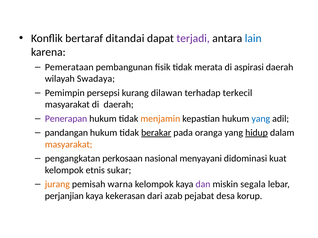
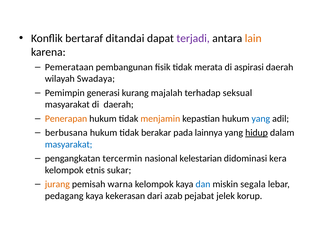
lain colour: blue -> orange
persepsi: persepsi -> generasi
dilawan: dilawan -> majalah
terkecil: terkecil -> seksual
Penerapan colour: purple -> orange
pandangan: pandangan -> berbusana
berakar underline: present -> none
oranga: oranga -> lainnya
masyarakat at (69, 145) colour: orange -> blue
perkosaan: perkosaan -> tercermin
menyayani: menyayani -> kelestarian
kuat: kuat -> kera
dan colour: purple -> blue
perjanjian: perjanjian -> pedagang
desa: desa -> jelek
